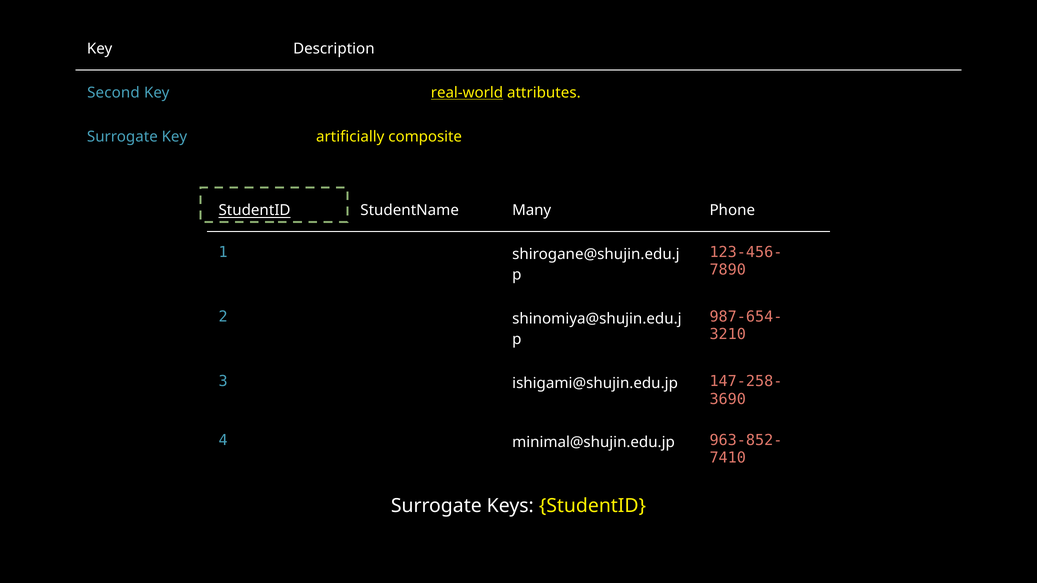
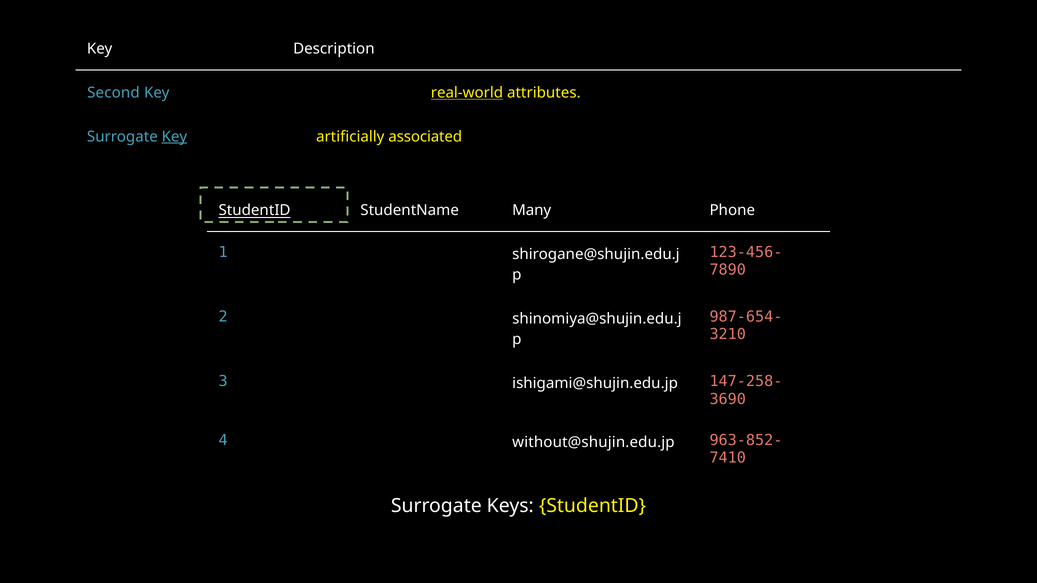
Key at (174, 137) underline: none -> present
composite: composite -> associated
minimal@shujin.edu.jp: minimal@shujin.edu.jp -> without@shujin.edu.jp
